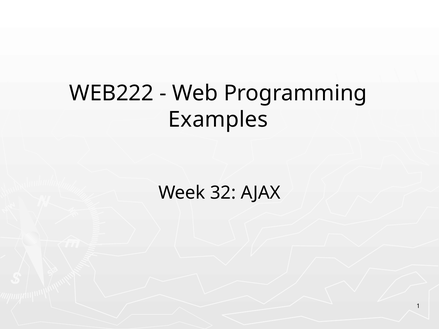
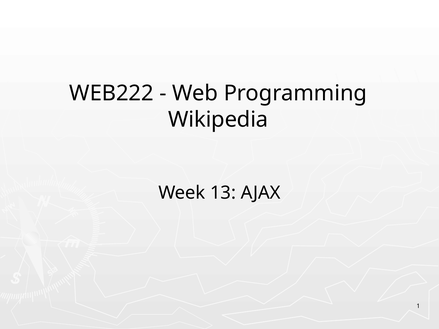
Examples: Examples -> Wikipedia
32: 32 -> 13
